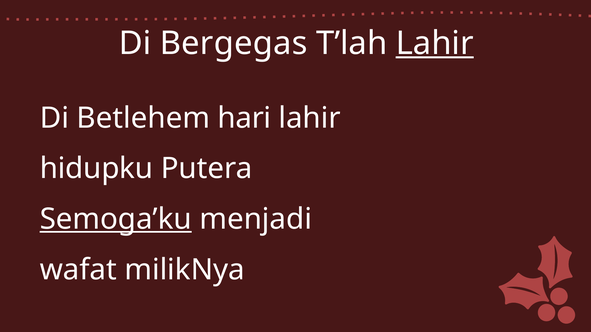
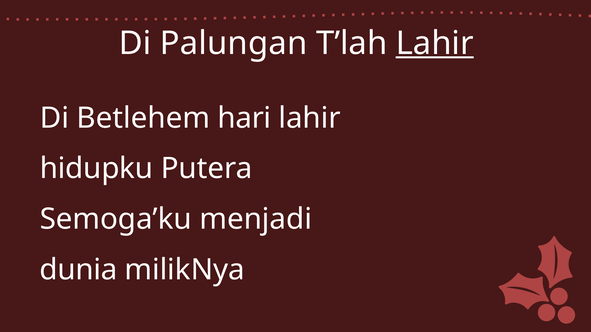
Bergegas: Bergegas -> Palungan
Semoga’ku underline: present -> none
wafat: wafat -> dunia
